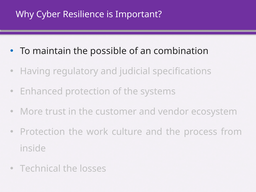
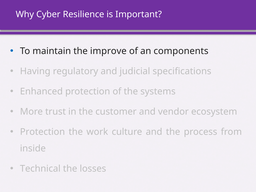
possible: possible -> improve
combination: combination -> components
